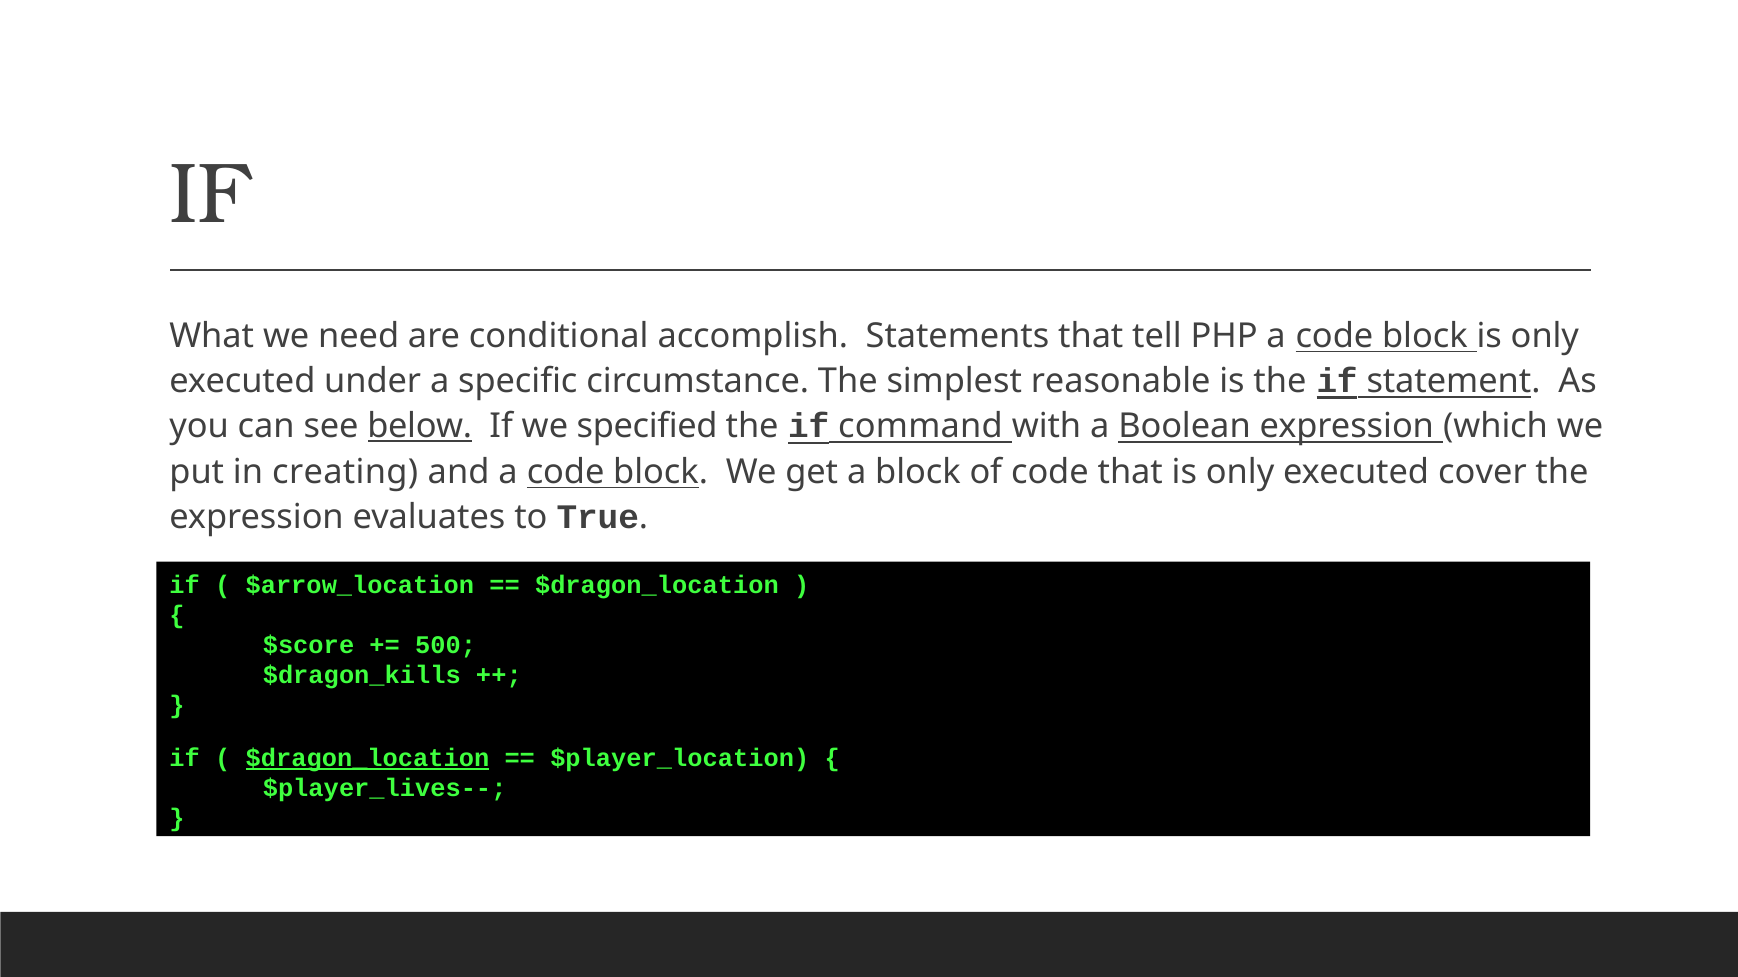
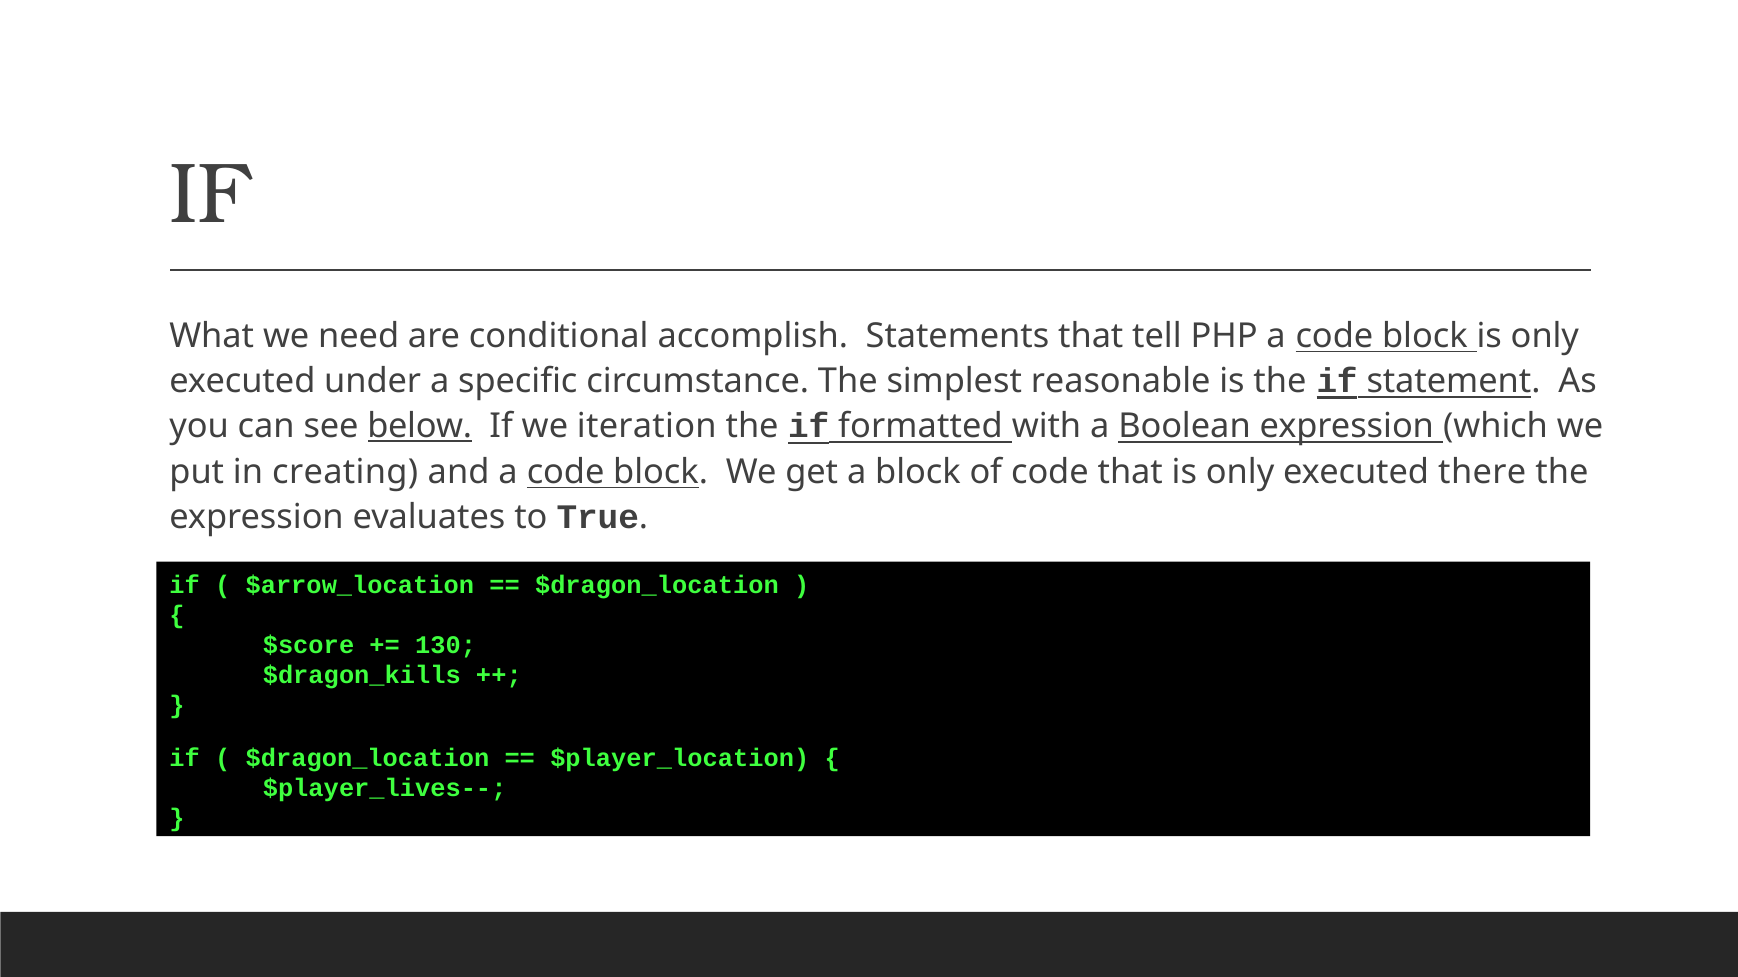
specified: specified -> iteration
command: command -> formatted
cover: cover -> there
500: 500 -> 130
$dragon_location at (367, 758) underline: present -> none
